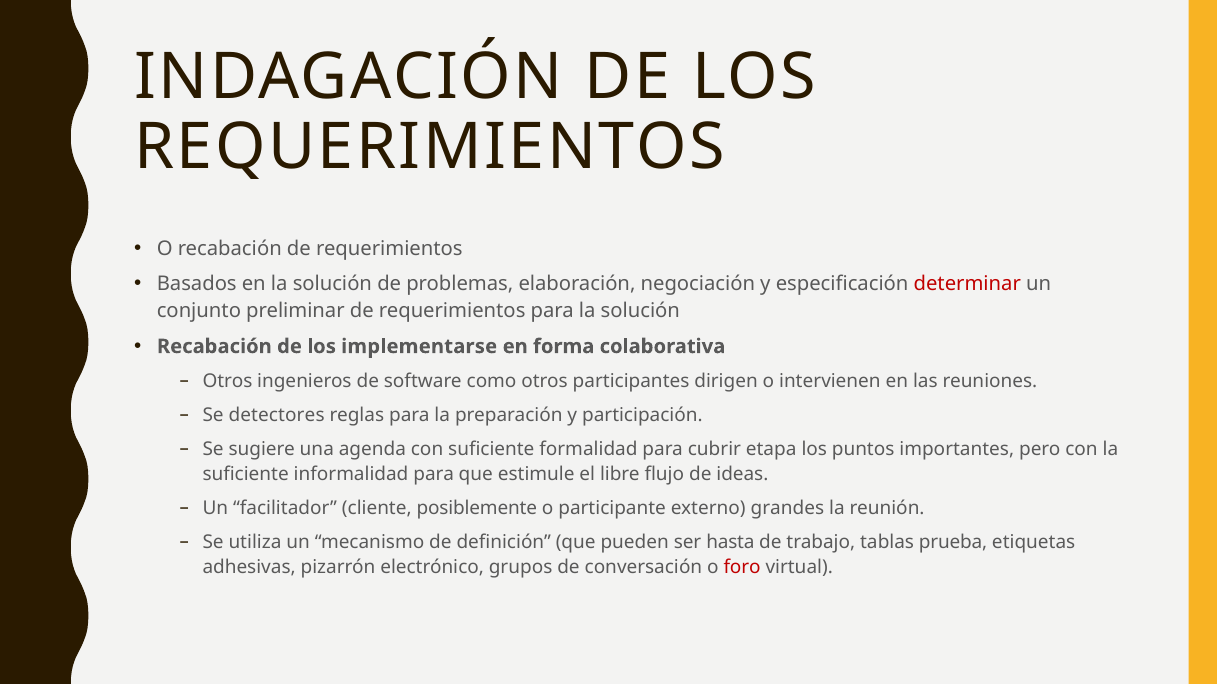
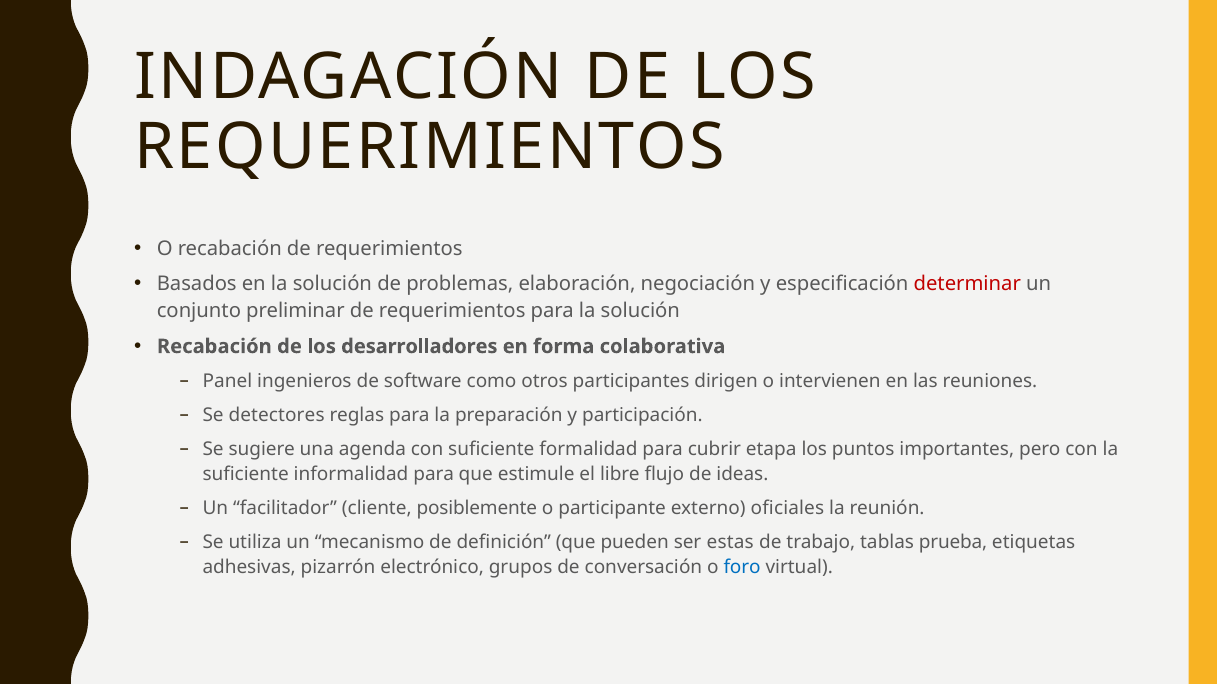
implementarse: implementarse -> desarrolladores
Otros at (227, 381): Otros -> Panel
grandes: grandes -> oficiales
hasta: hasta -> estas
foro colour: red -> blue
